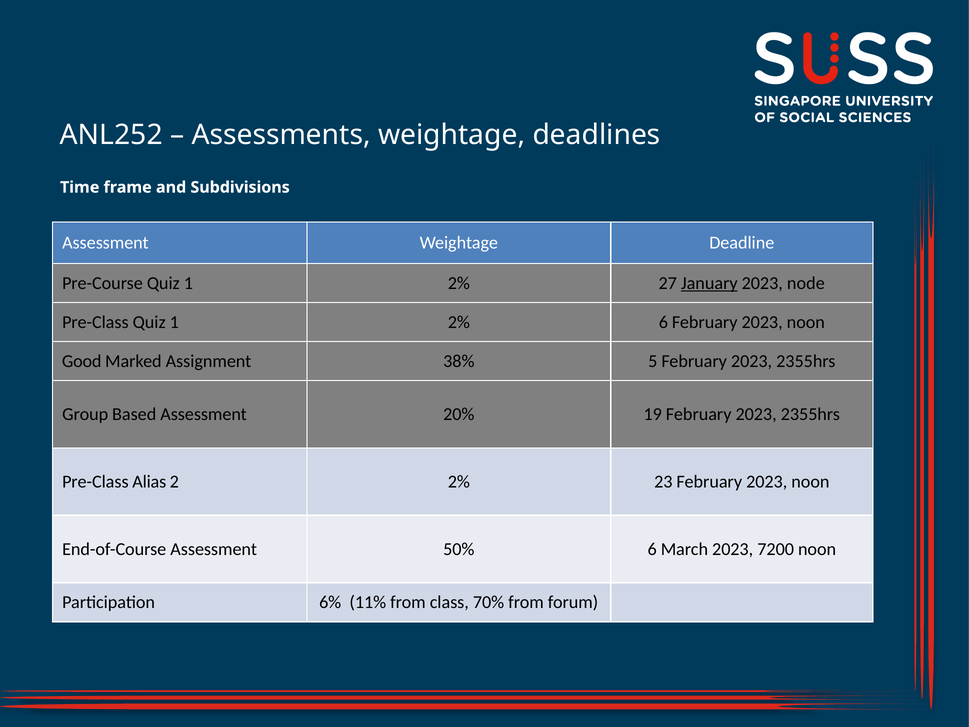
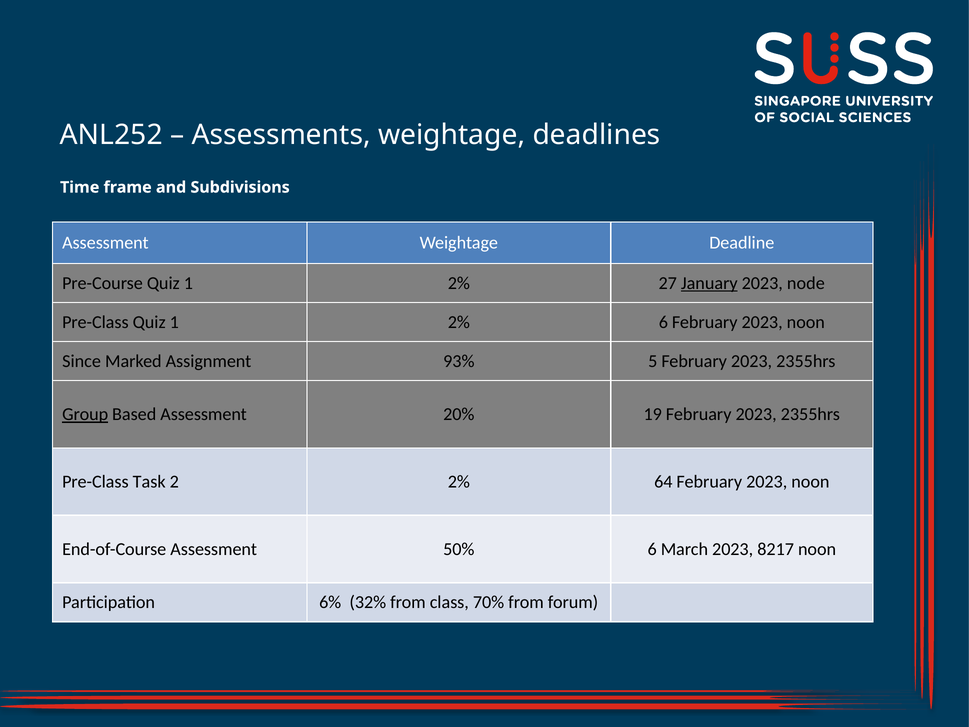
Good: Good -> Since
38%: 38% -> 93%
Group underline: none -> present
Alias: Alias -> Task
23: 23 -> 64
7200: 7200 -> 8217
11%: 11% -> 32%
